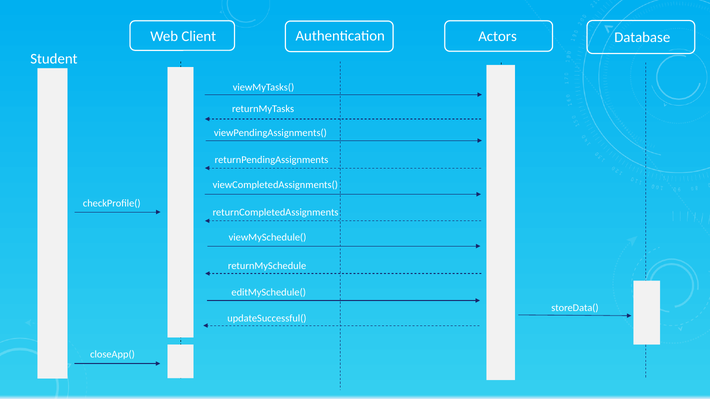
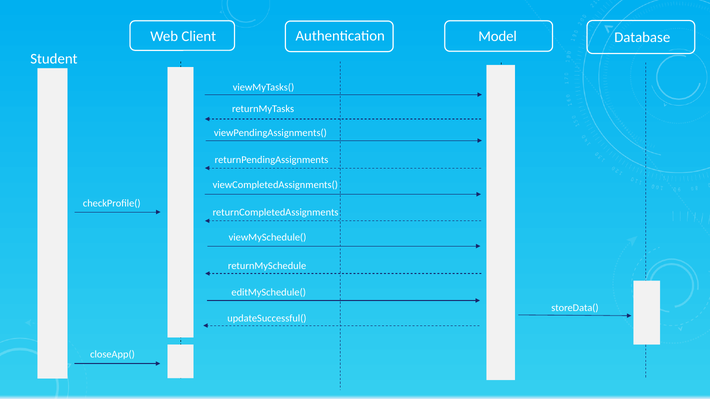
Actors: Actors -> Model
